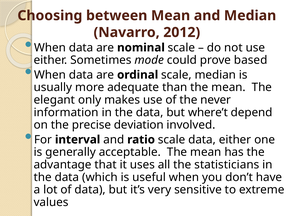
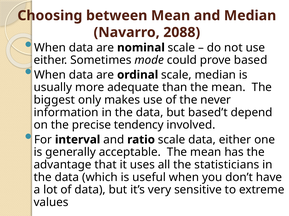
2012: 2012 -> 2088
elegant: elegant -> biggest
where’t: where’t -> based’t
deviation: deviation -> tendency
